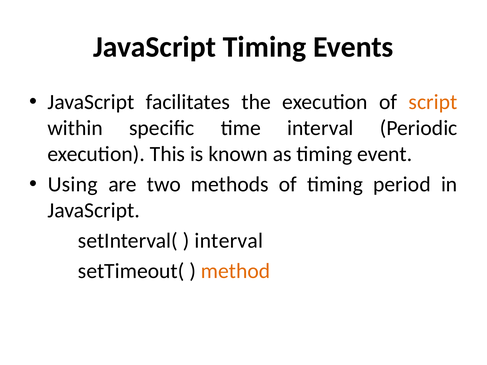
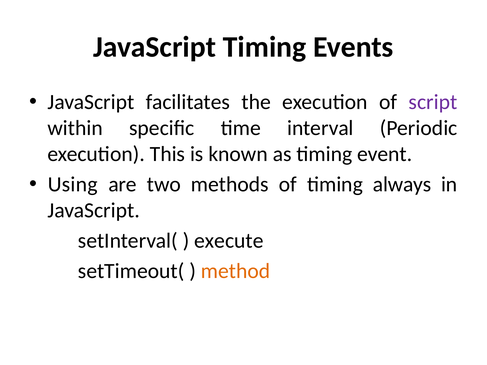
script colour: orange -> purple
period: period -> always
interval at (229, 241): interval -> execute
